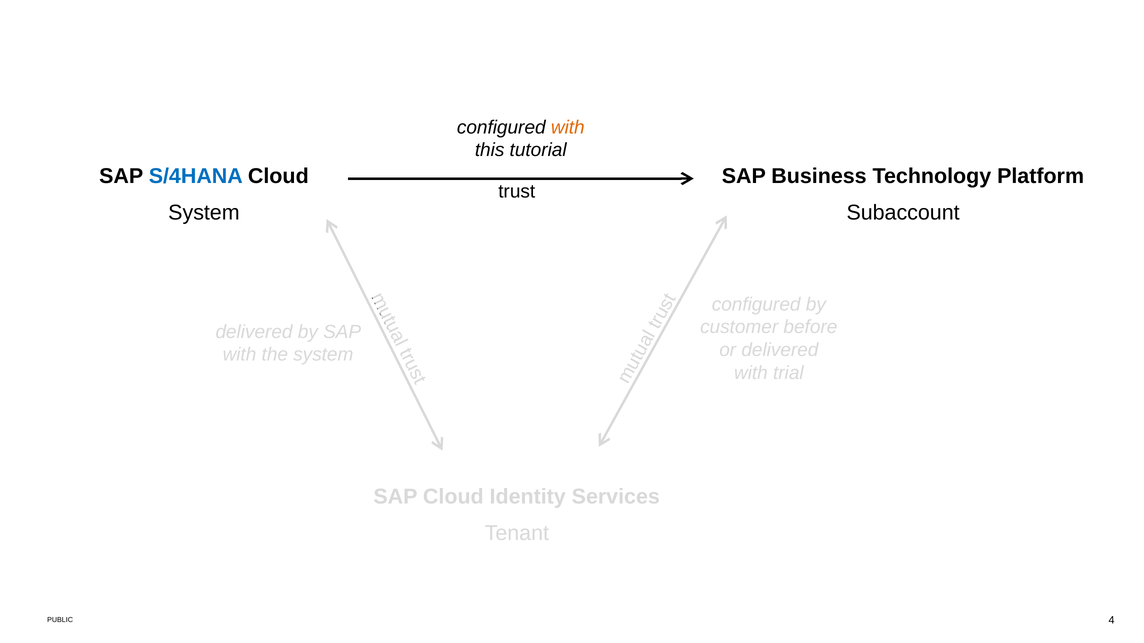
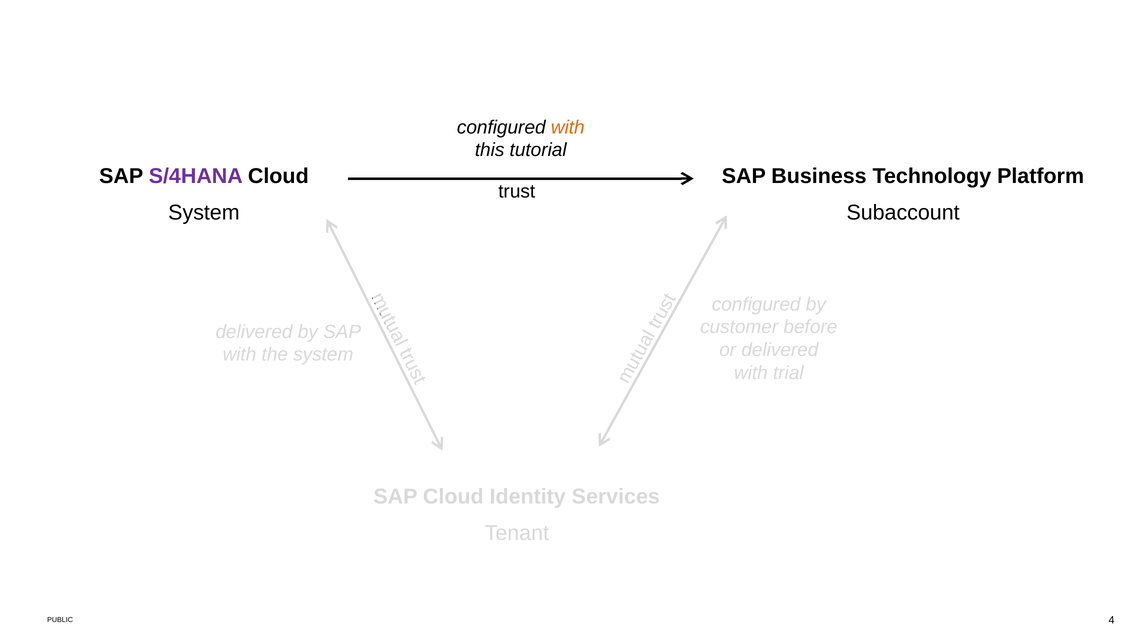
S/4HANA colour: blue -> purple
